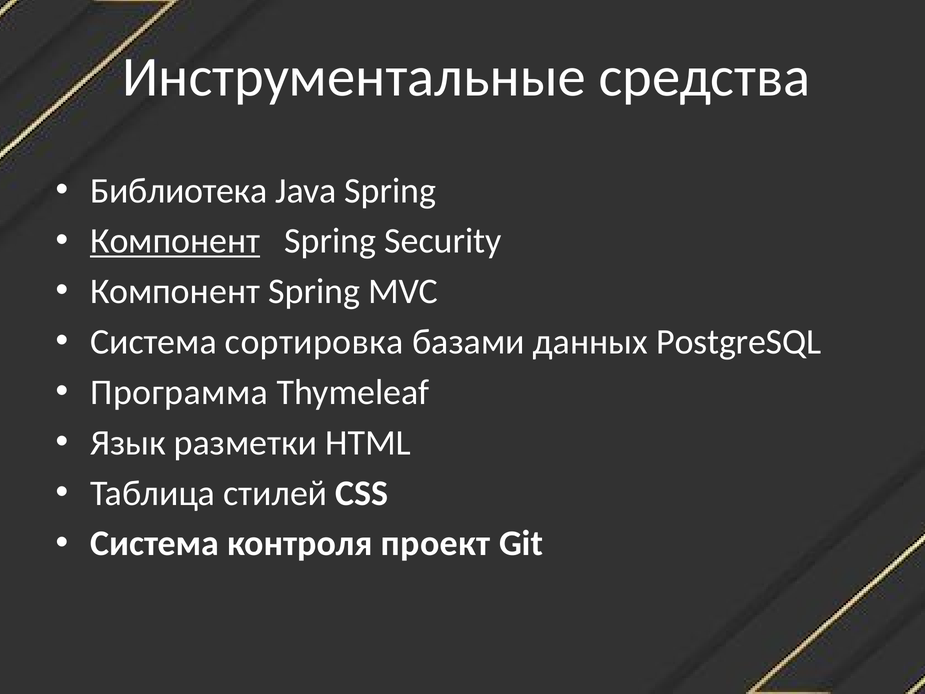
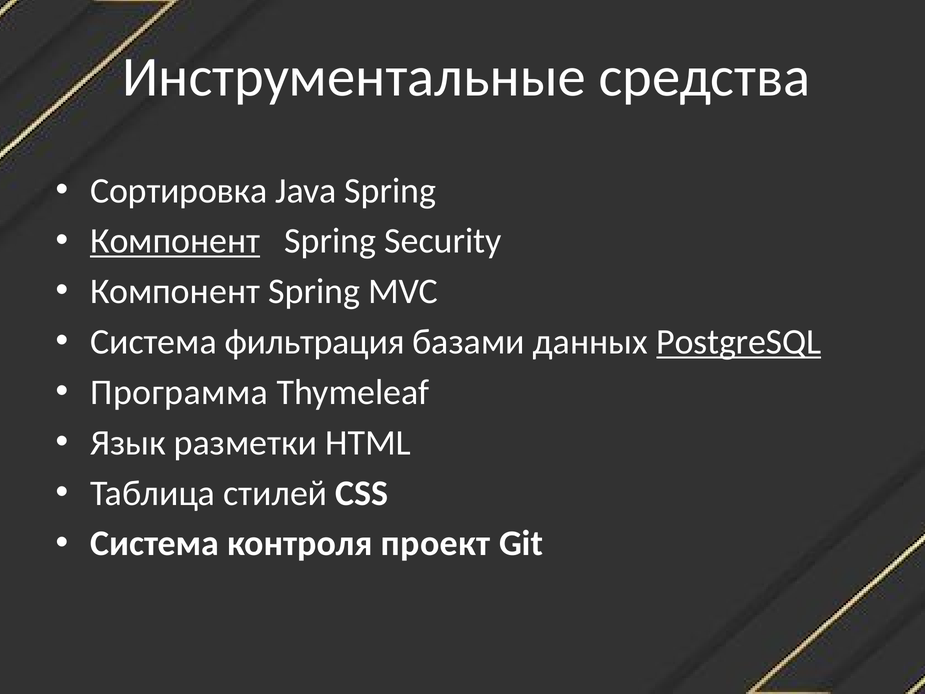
Библиотека: Библиотека -> Сортировка
сортировка: сортировка -> фильтрация
PostgreSQL underline: none -> present
